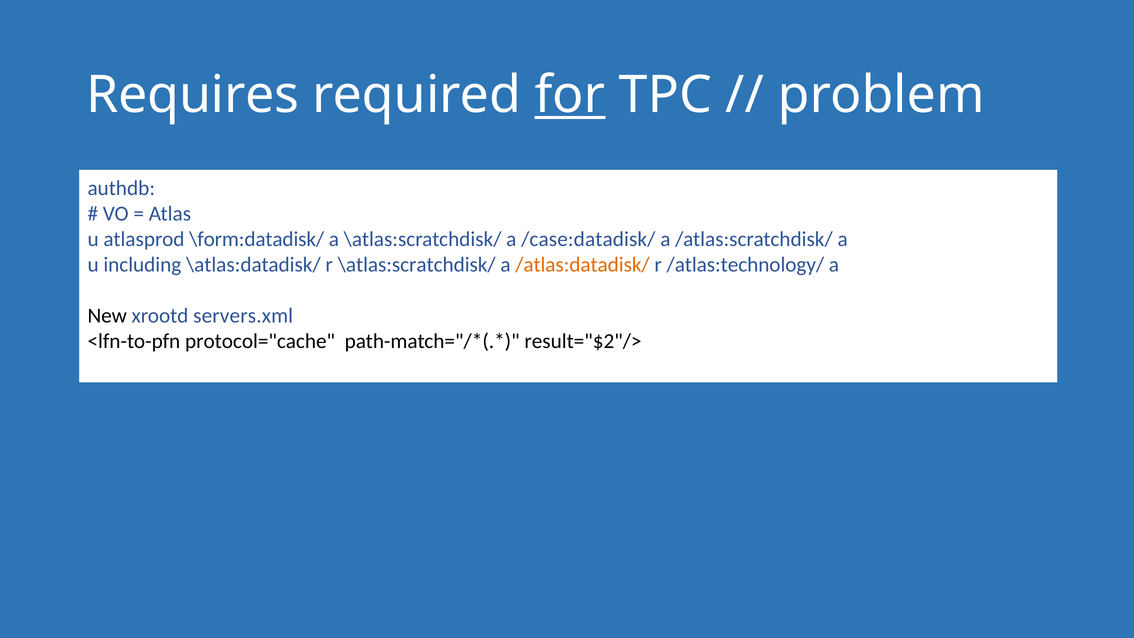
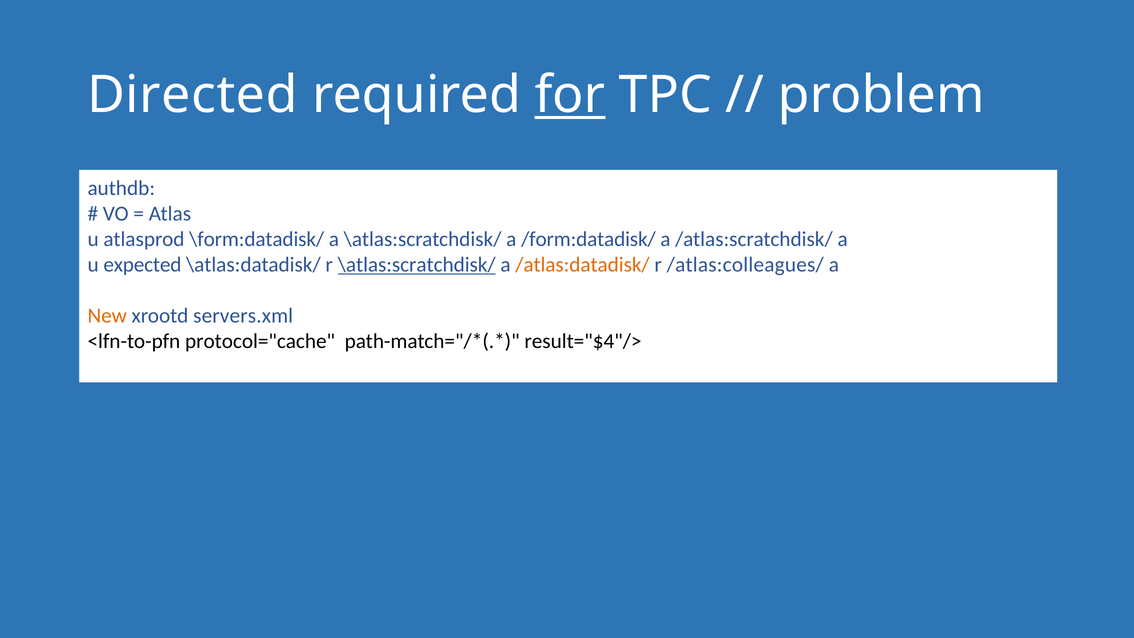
Requires: Requires -> Directed
/case:datadisk/: /case:datadisk/ -> /form:datadisk/
including: including -> expected
\atlas:scratchdisk/ at (417, 265) underline: none -> present
/atlas:technology/: /atlas:technology/ -> /atlas:colleagues/
New colour: black -> orange
result="$2"/>: result="$2"/> -> result="$4"/>
